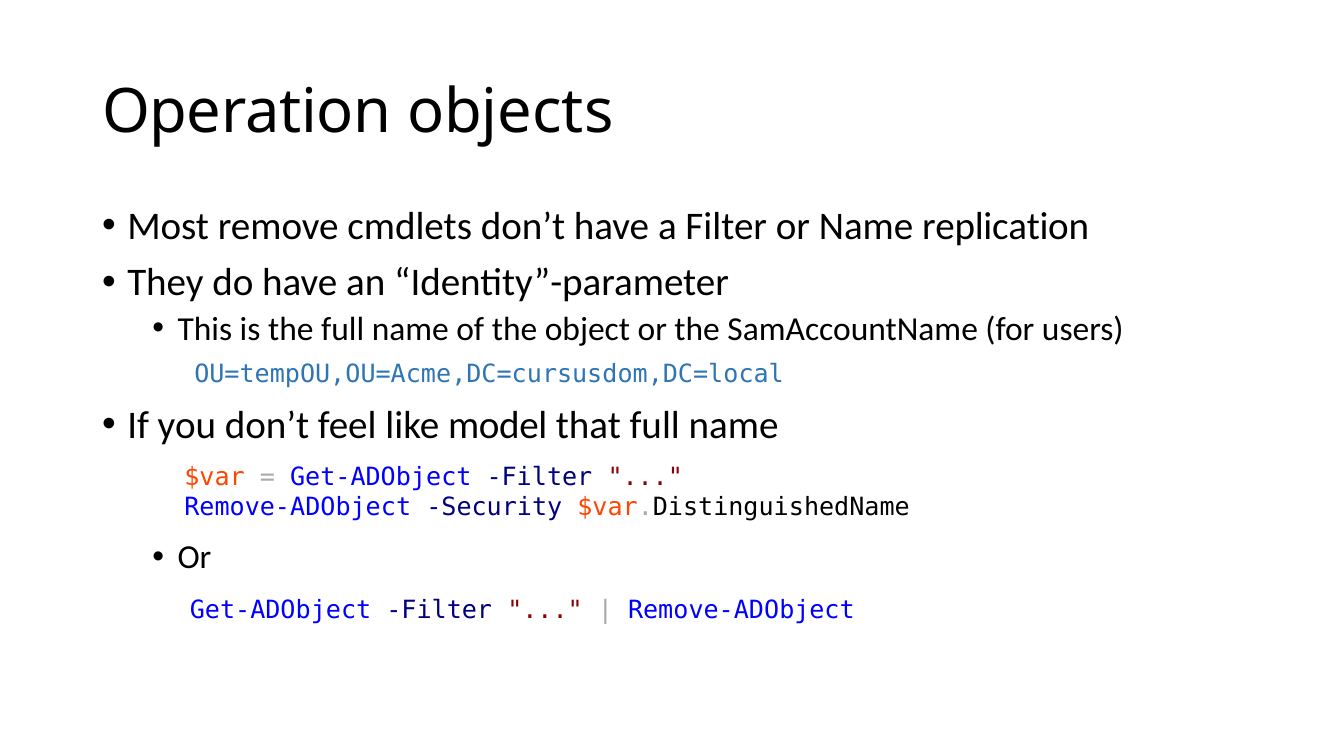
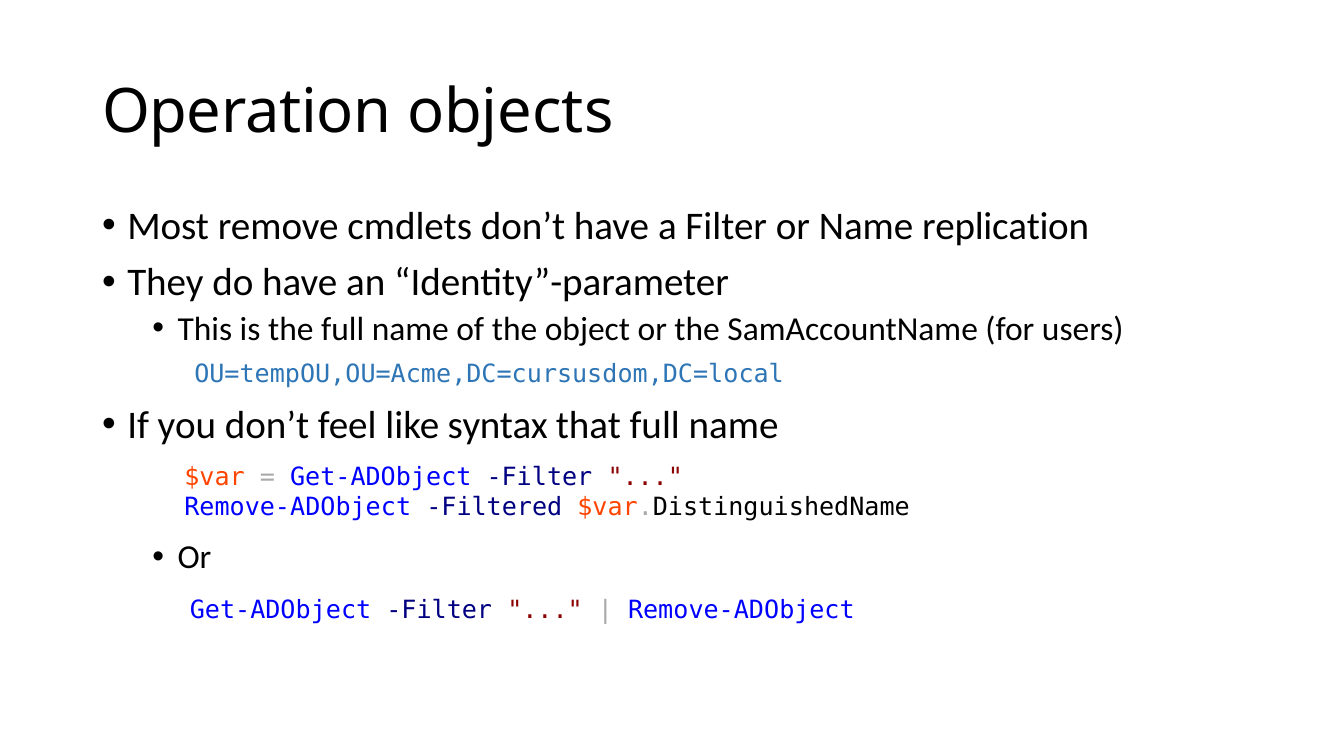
model: model -> syntax
Security: Security -> Filtered
